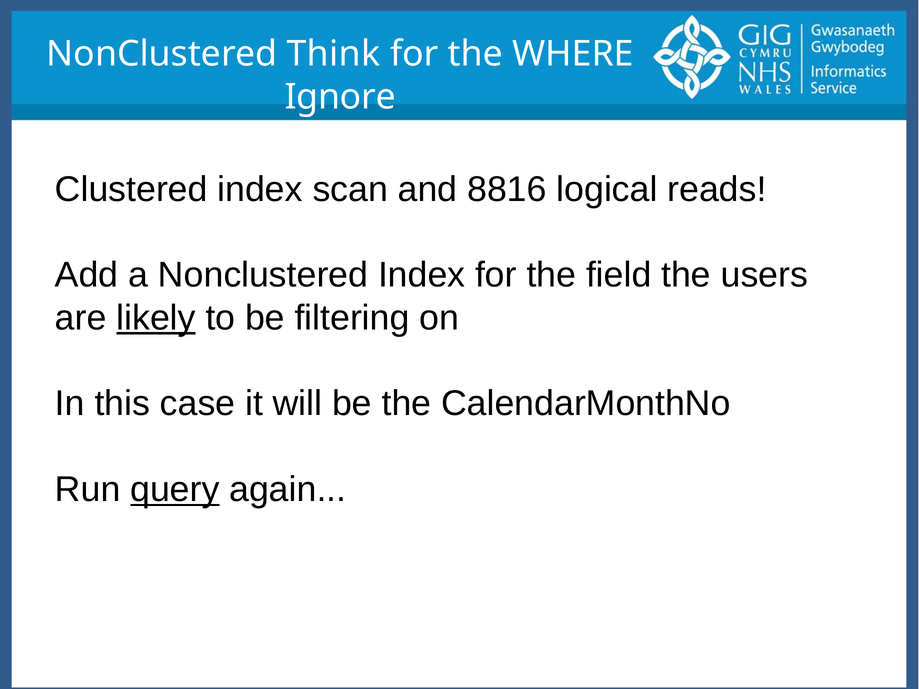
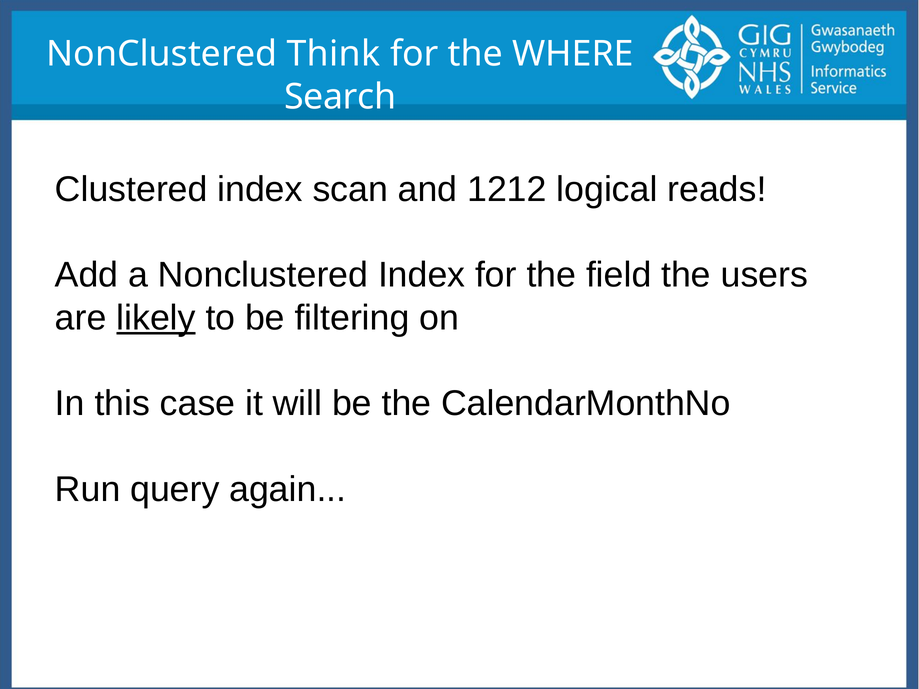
Ignore: Ignore -> Search
8816: 8816 -> 1212
query underline: present -> none
